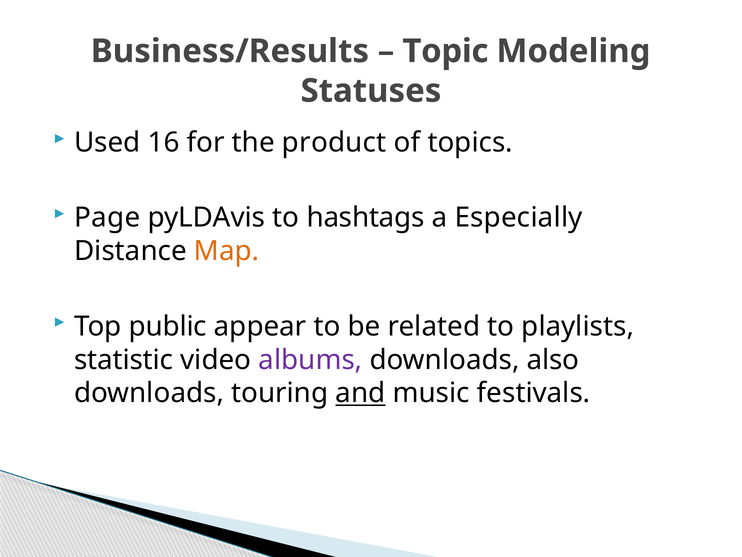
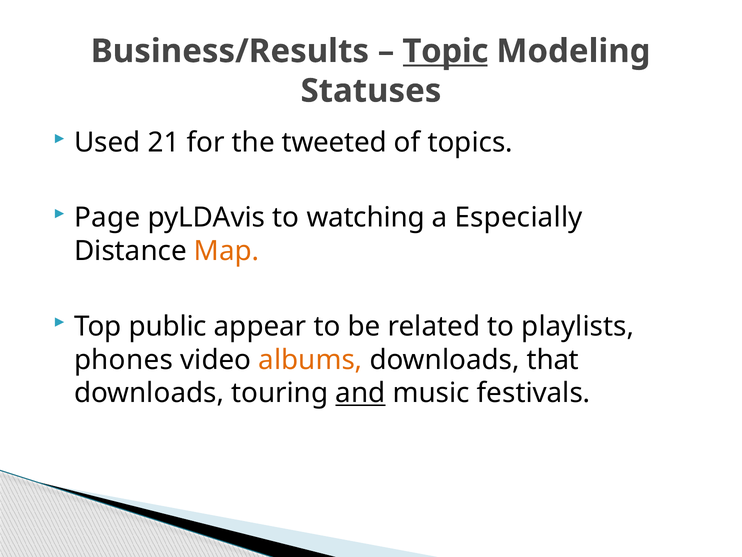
Topic underline: none -> present
16: 16 -> 21
product: product -> tweeted
hashtags: hashtags -> watching
statistic: statistic -> phones
albums colour: purple -> orange
also: also -> that
